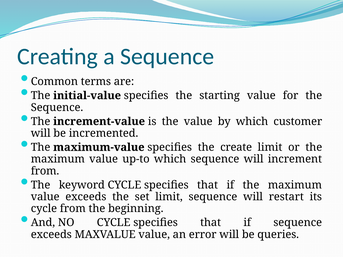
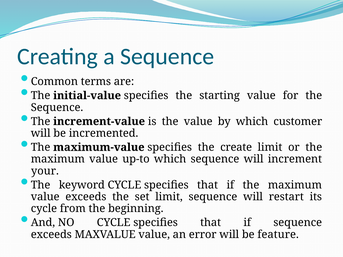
from at (45, 171): from -> your
queries: queries -> feature
